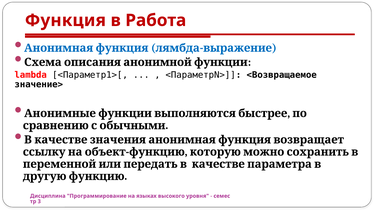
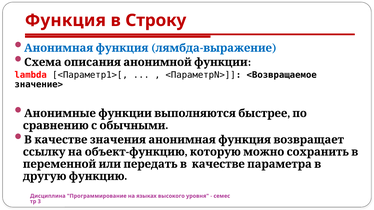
Работа: Работа -> Строку
